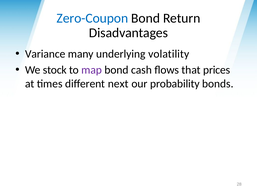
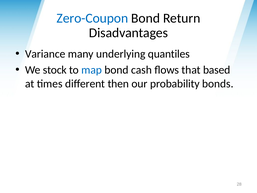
volatility: volatility -> quantiles
map colour: purple -> blue
prices: prices -> based
next: next -> then
